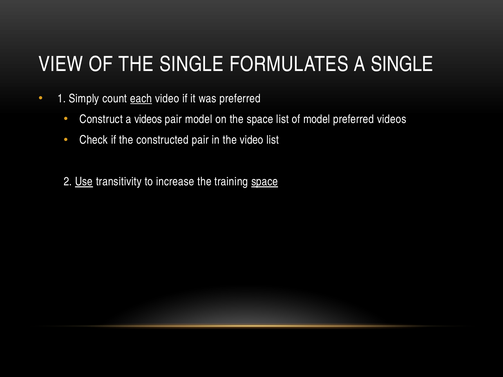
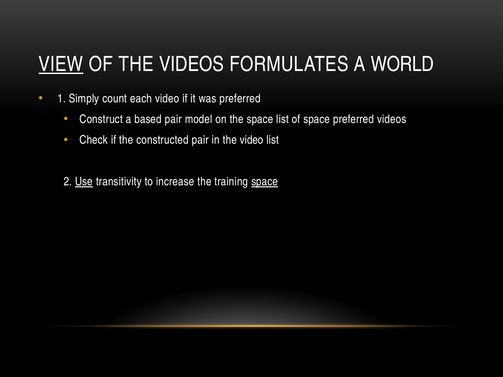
VIEW underline: none -> present
THE SINGLE: SINGLE -> VIDEOS
A SINGLE: SINGLE -> WORLD
each underline: present -> none
a videos: videos -> based
of model: model -> space
